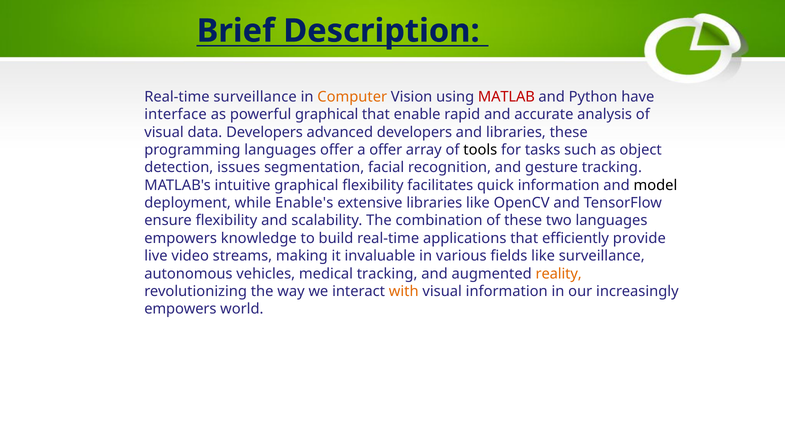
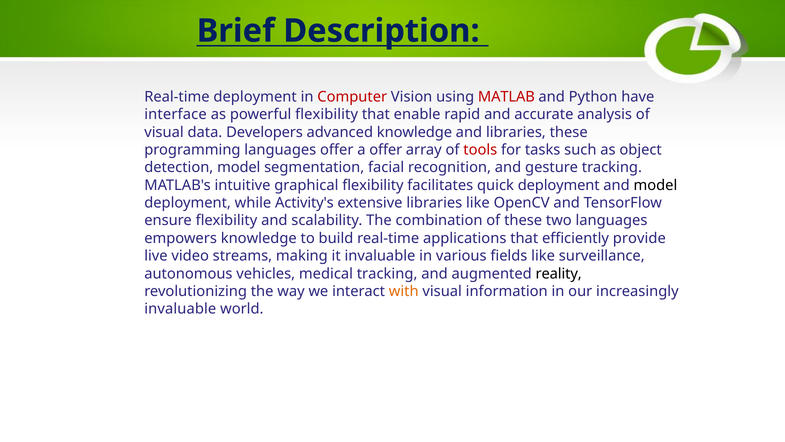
Real-time surveillance: surveillance -> deployment
Computer colour: orange -> red
powerful graphical: graphical -> flexibility
advanced developers: developers -> knowledge
tools colour: black -> red
detection issues: issues -> model
quick information: information -> deployment
Enable's: Enable's -> Activity's
reality colour: orange -> black
empowers at (180, 309): empowers -> invaluable
